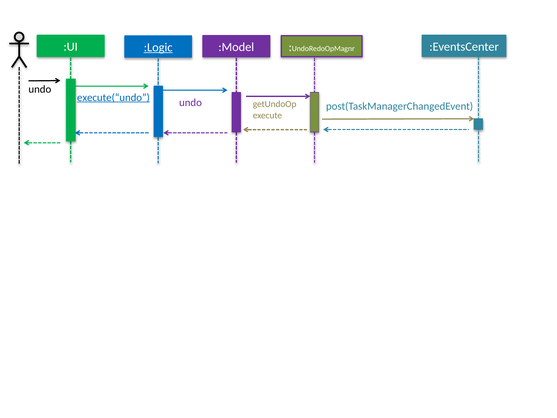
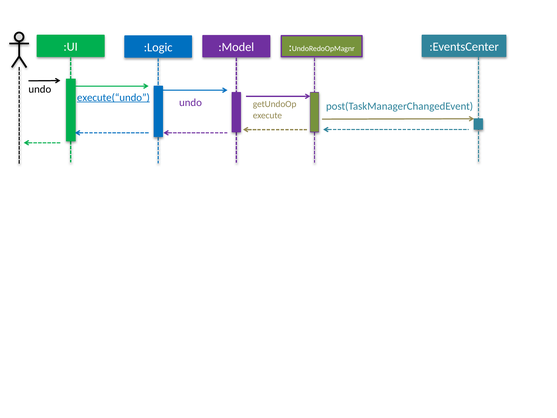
:Logic underline: present -> none
